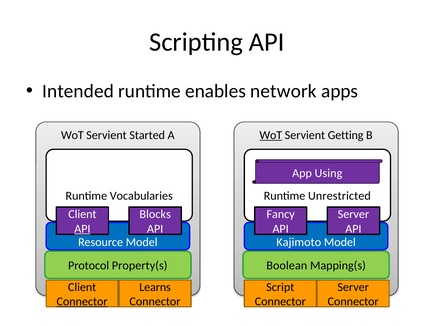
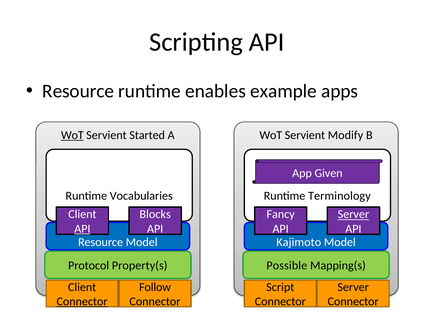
Intended at (78, 91): Intended -> Resource
network: network -> example
WoT at (72, 135) underline: none -> present
WoT at (271, 135) underline: present -> none
Getting: Getting -> Modify
Using: Using -> Given
Unrestricted: Unrestricted -> Terminology
Server at (353, 214) underline: none -> present
Boolean: Boolean -> Possible
Learns: Learns -> Follow
